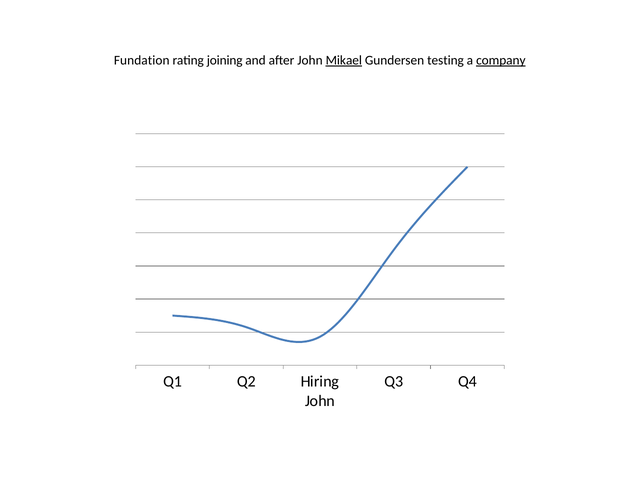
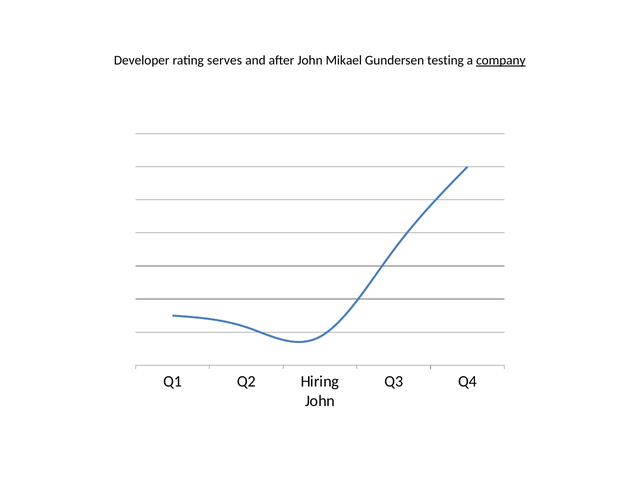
Fundation: Fundation -> Developer
joining: joining -> serves
Mikael underline: present -> none
